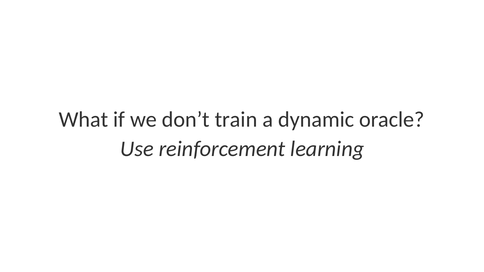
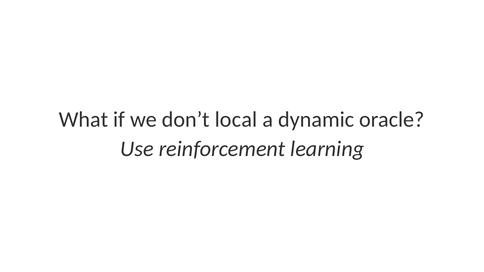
train: train -> local
